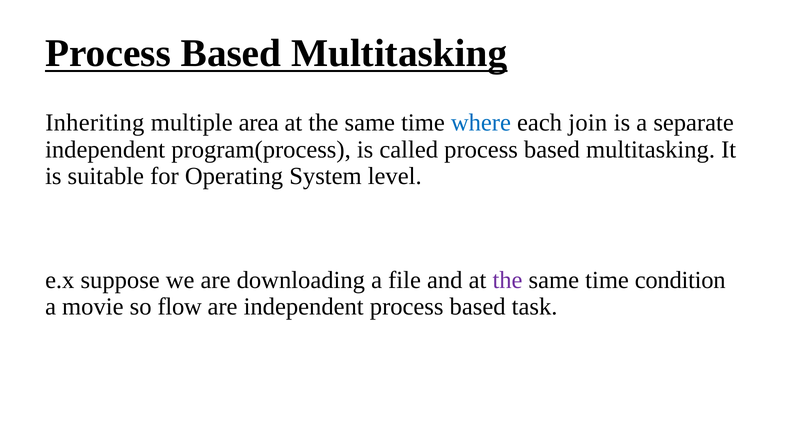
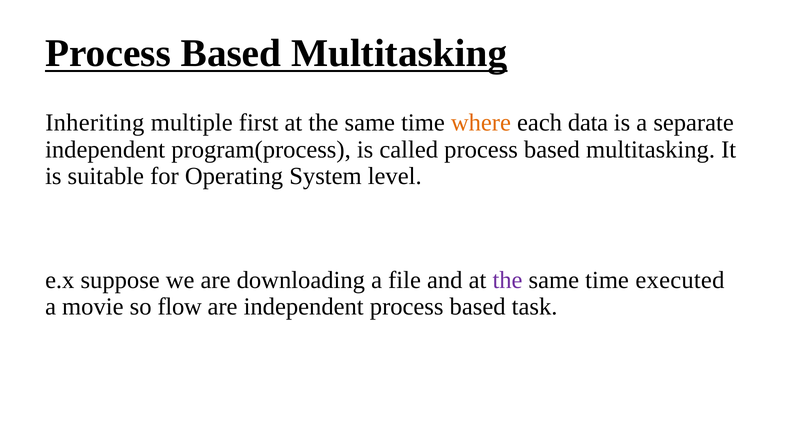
area: area -> first
where colour: blue -> orange
join: join -> data
condition: condition -> executed
